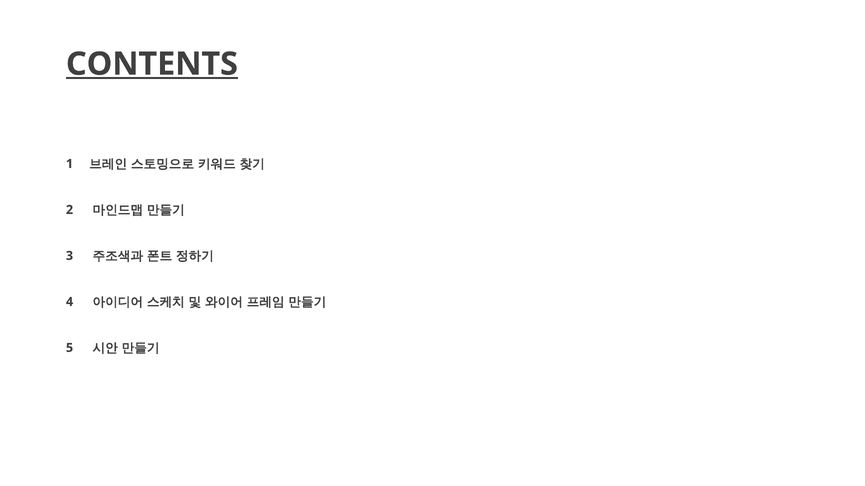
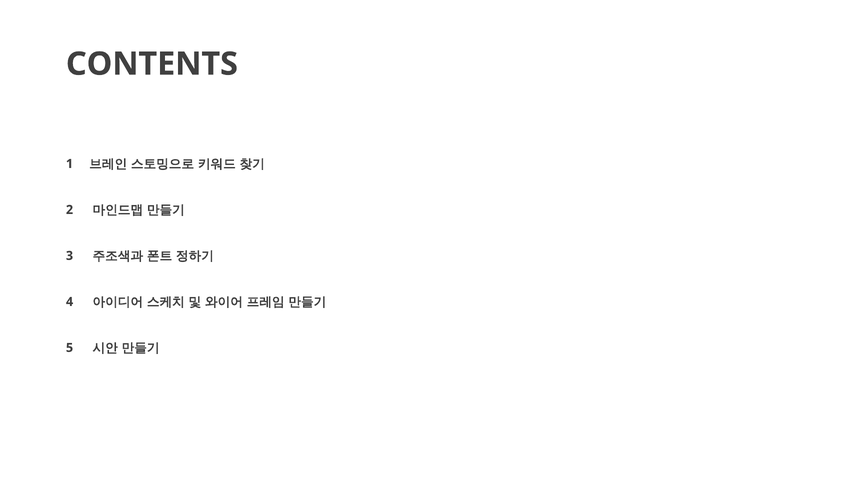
CONTENTS underline: present -> none
